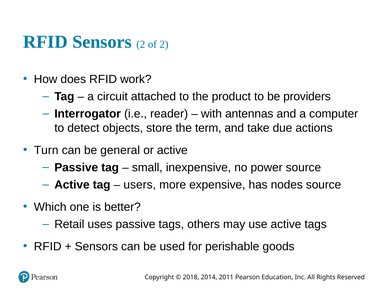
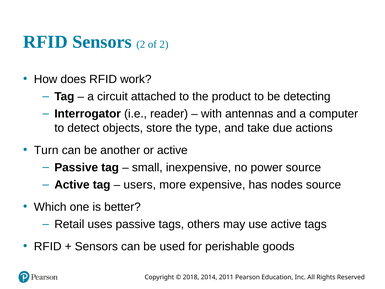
providers: providers -> detecting
term: term -> type
general: general -> another
